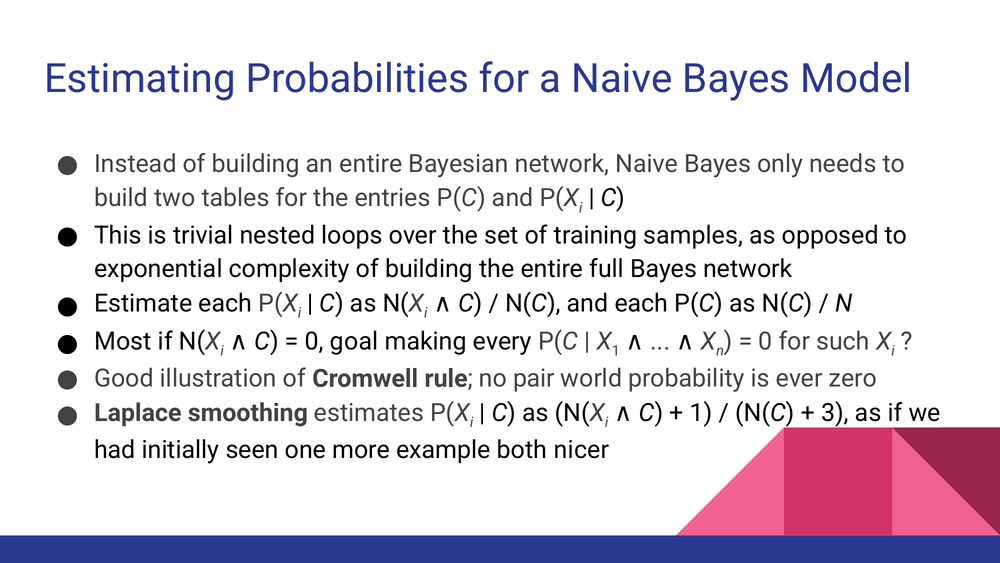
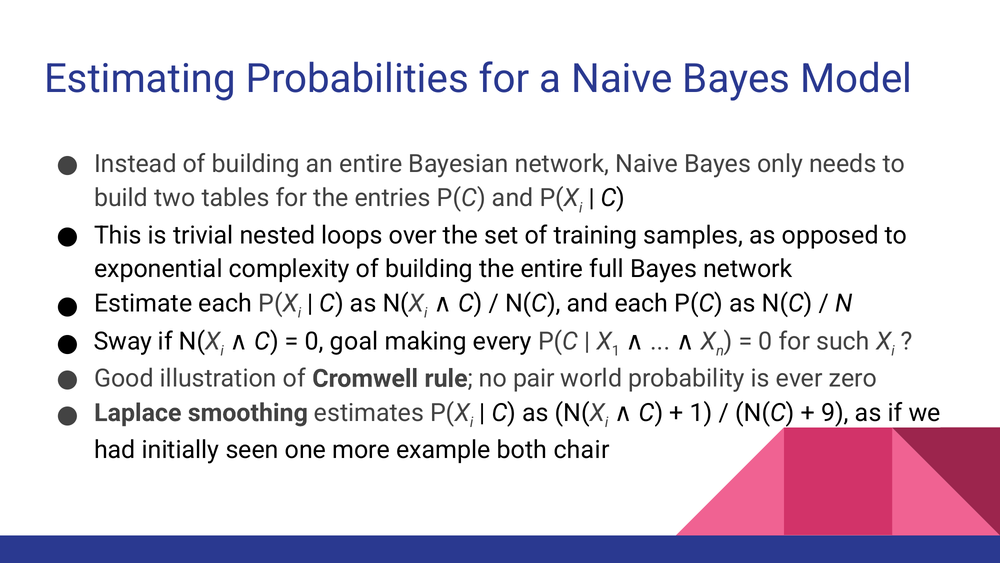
Most: Most -> Sway
3: 3 -> 9
nicer: nicer -> chair
